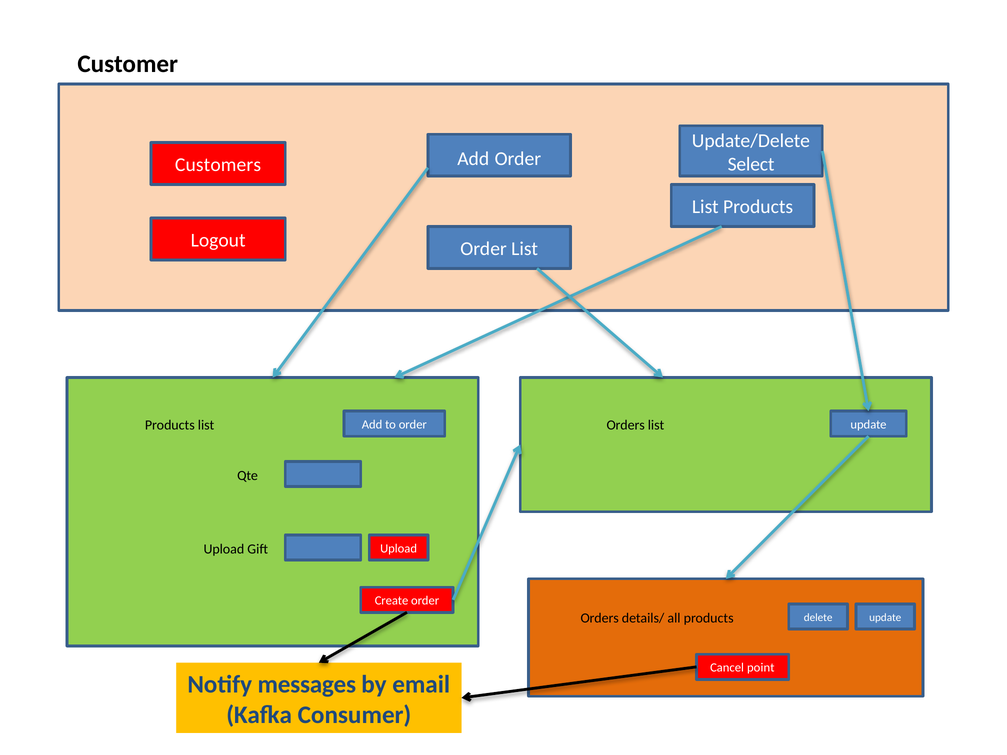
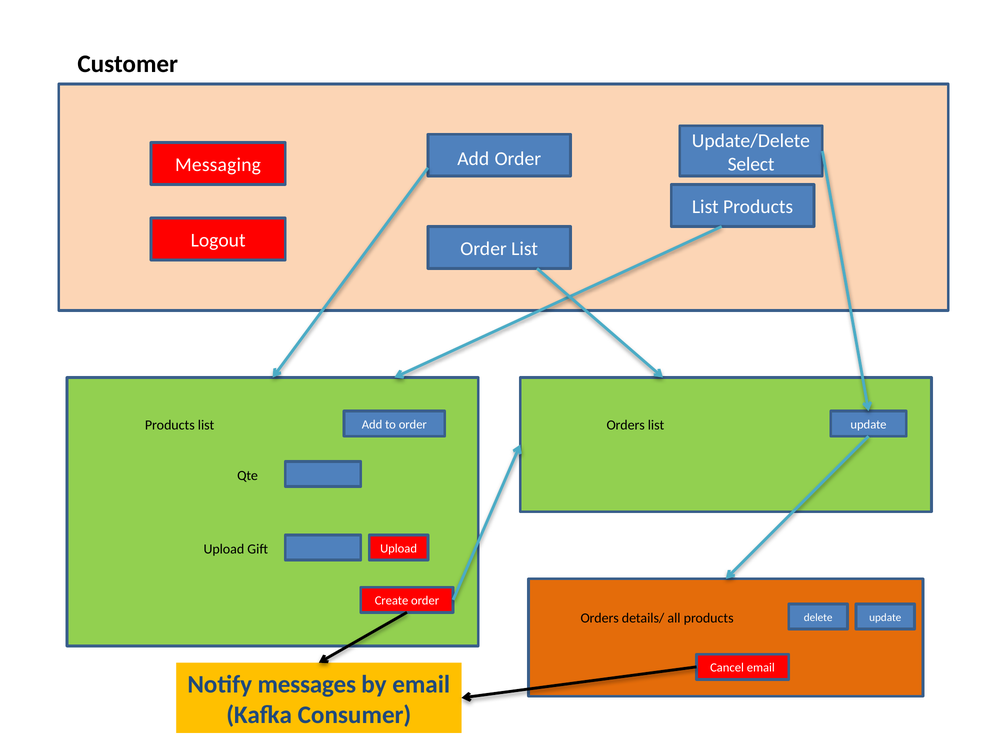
Customers: Customers -> Messaging
Cancel point: point -> email
